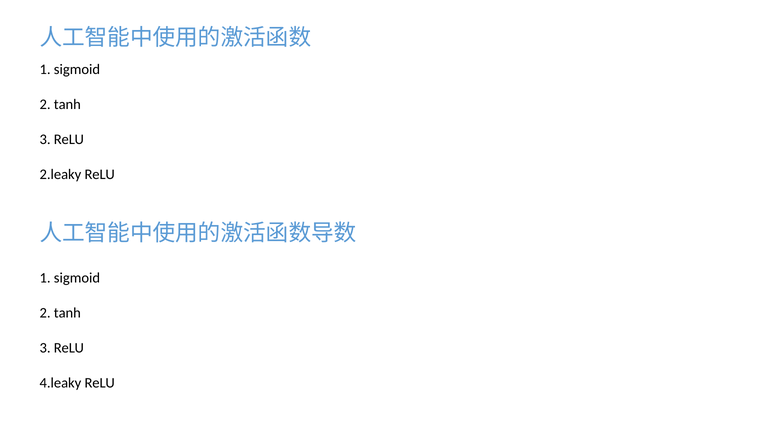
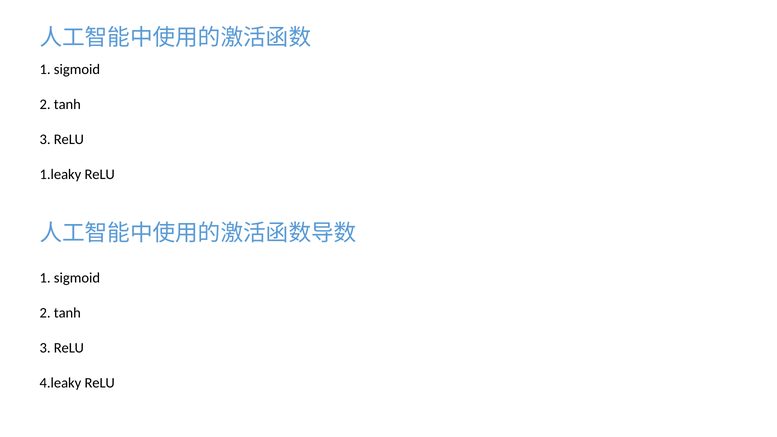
2.leaky: 2.leaky -> 1.leaky
